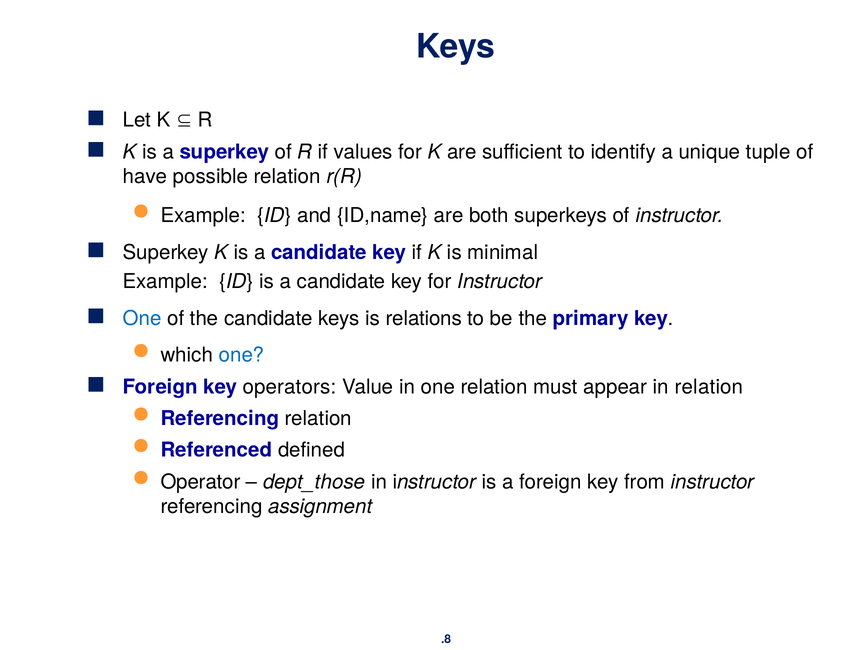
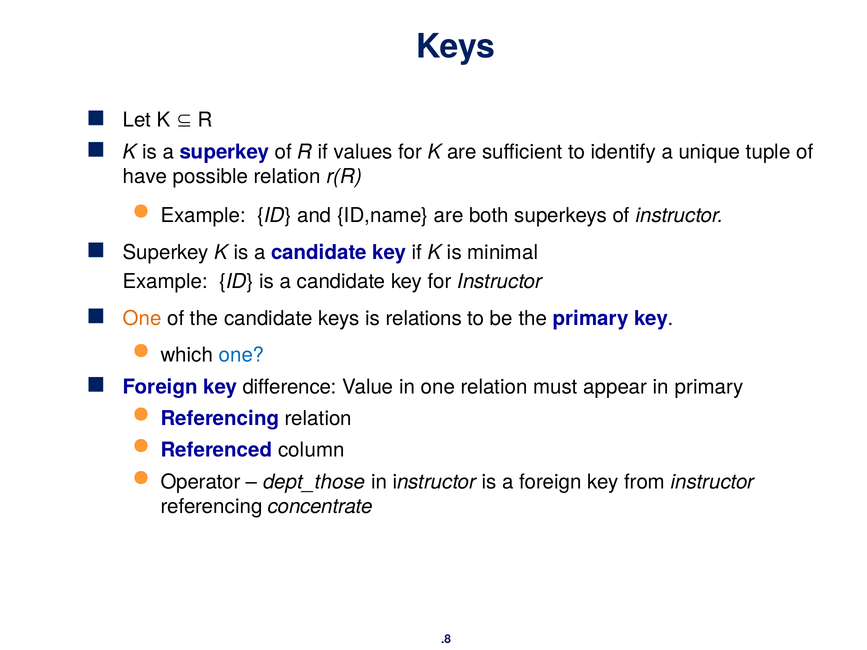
One at (142, 319) colour: blue -> orange
operators: operators -> difference
in relation: relation -> primary
defined: defined -> column
assignment: assignment -> concentrate
